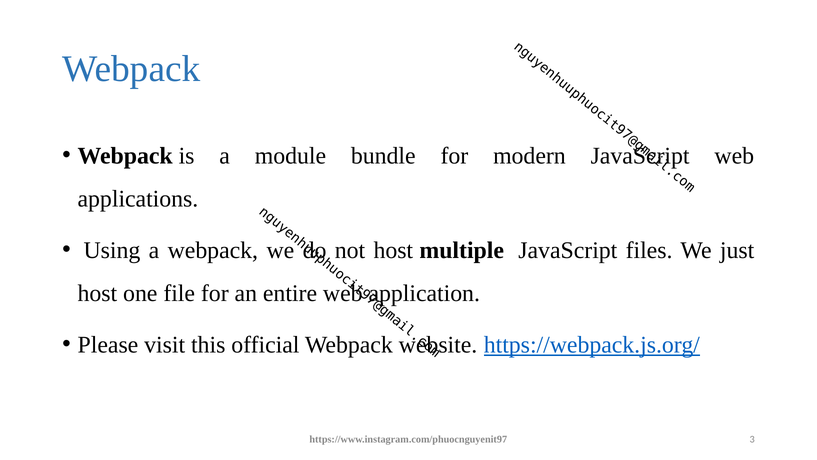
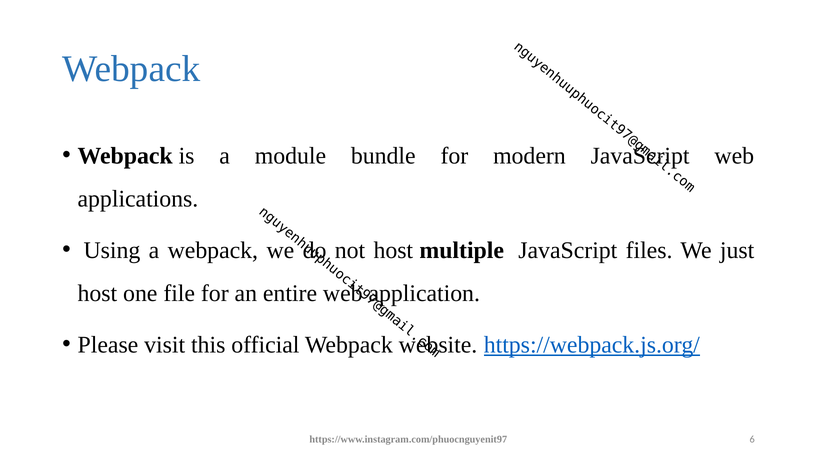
3: 3 -> 6
